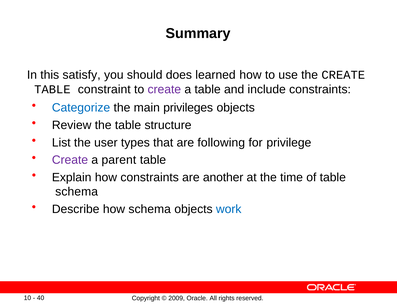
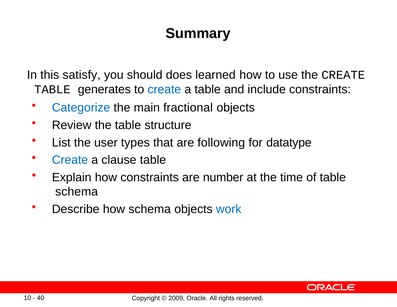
constraint: constraint -> generates
create at (164, 89) colour: purple -> blue
privileges: privileges -> fractional
privilege: privilege -> datatype
Create at (70, 160) colour: purple -> blue
parent: parent -> clause
another: another -> number
